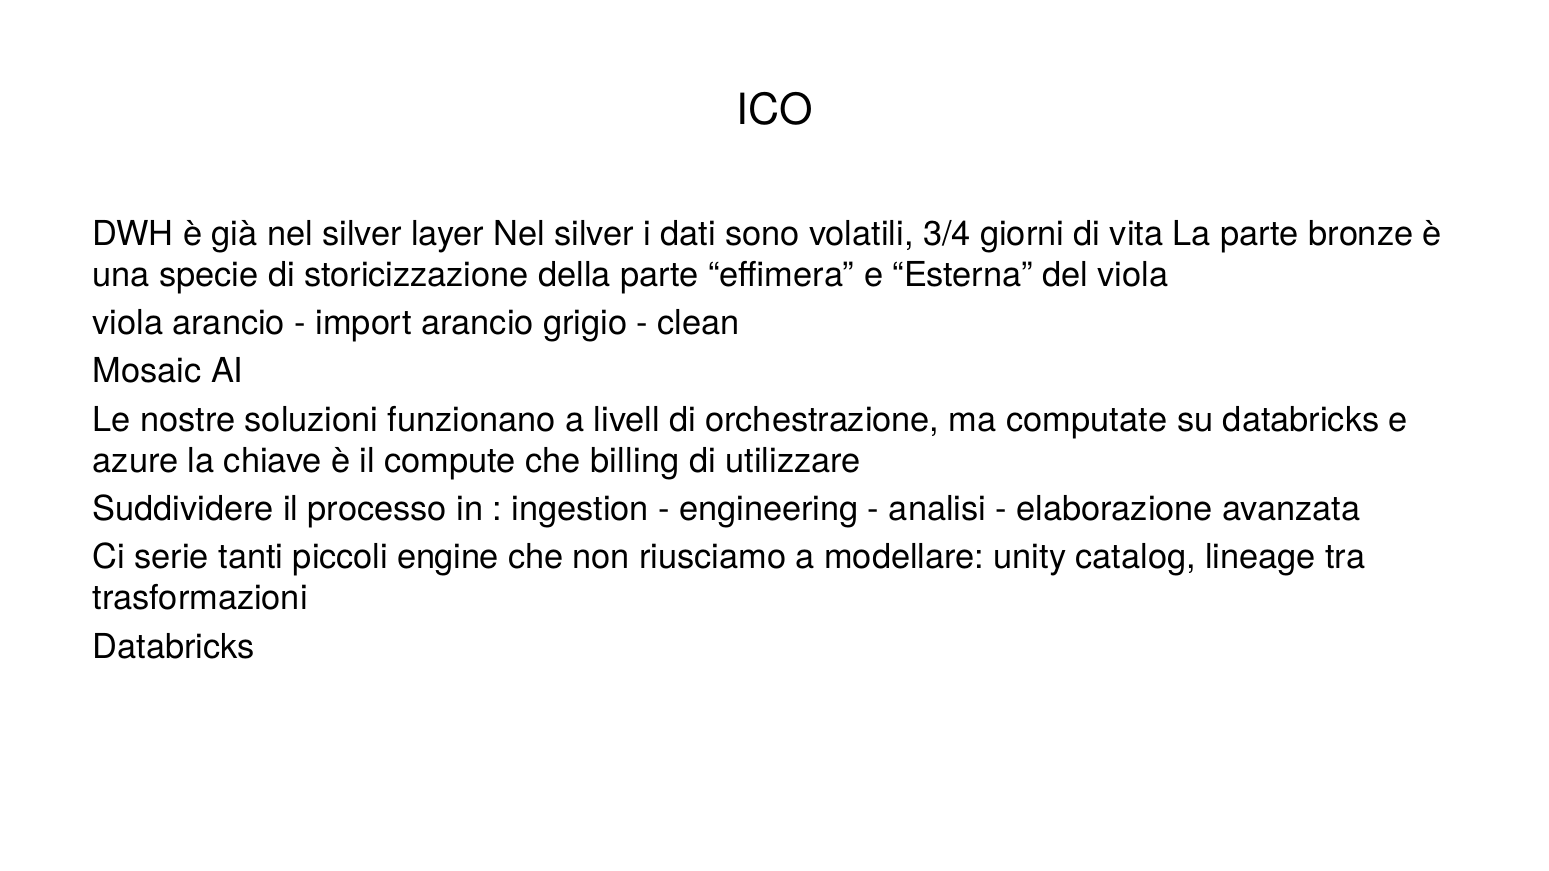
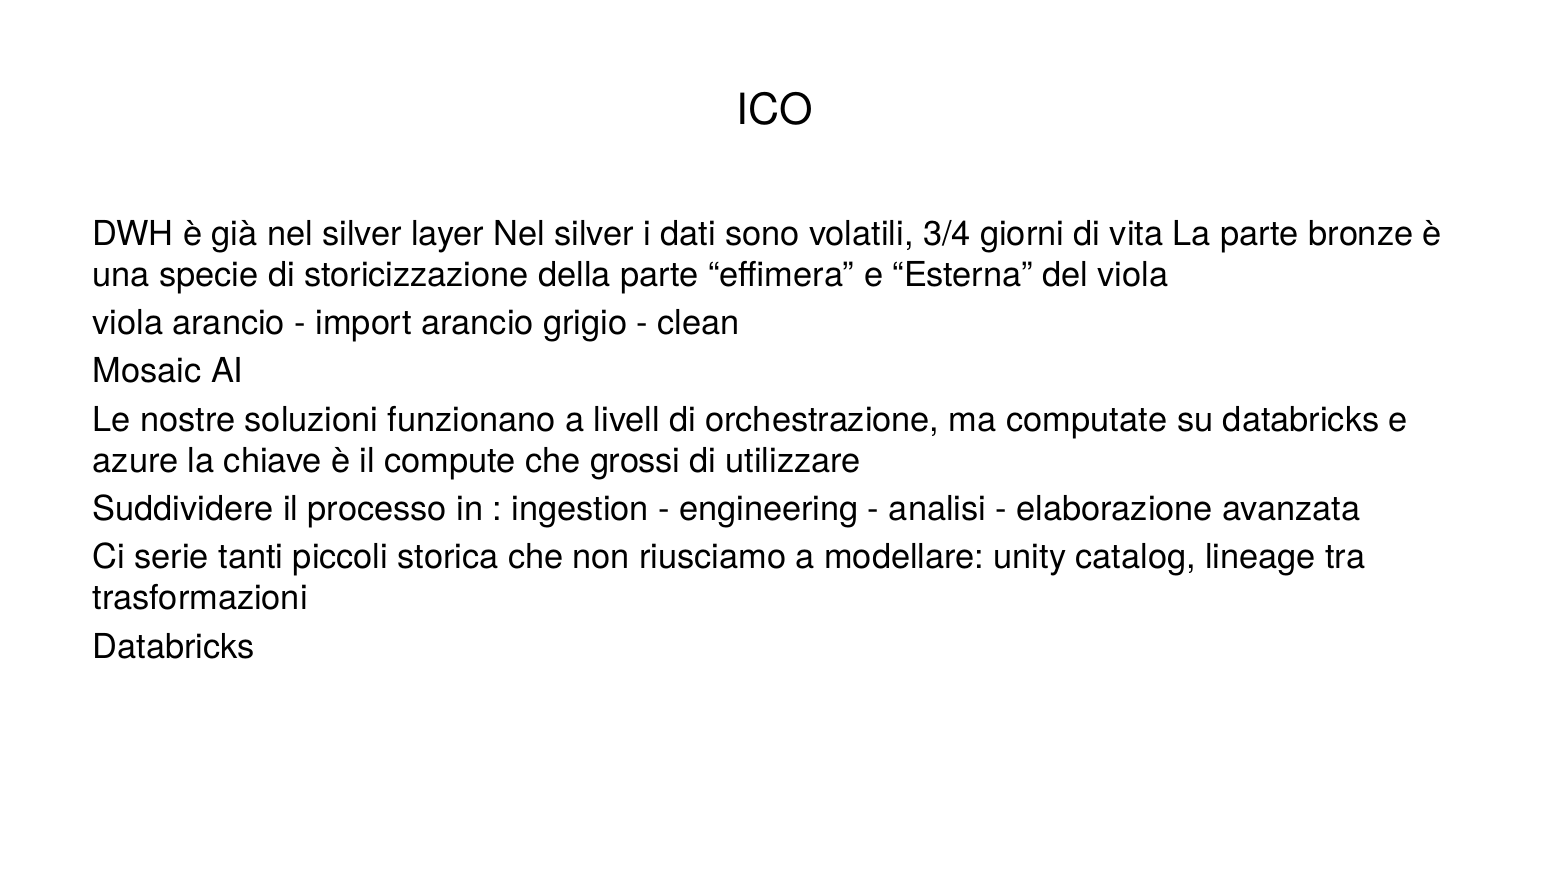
billing: billing -> grossi
engine: engine -> storica
